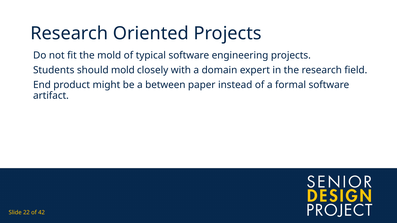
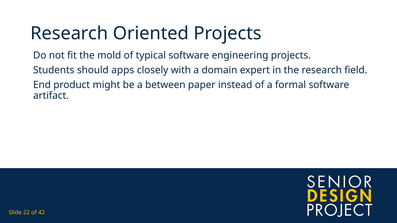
should mold: mold -> apps
